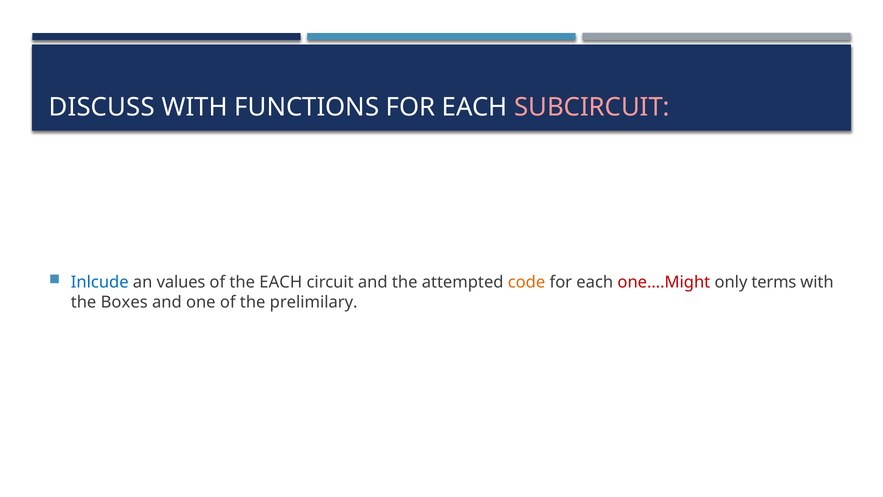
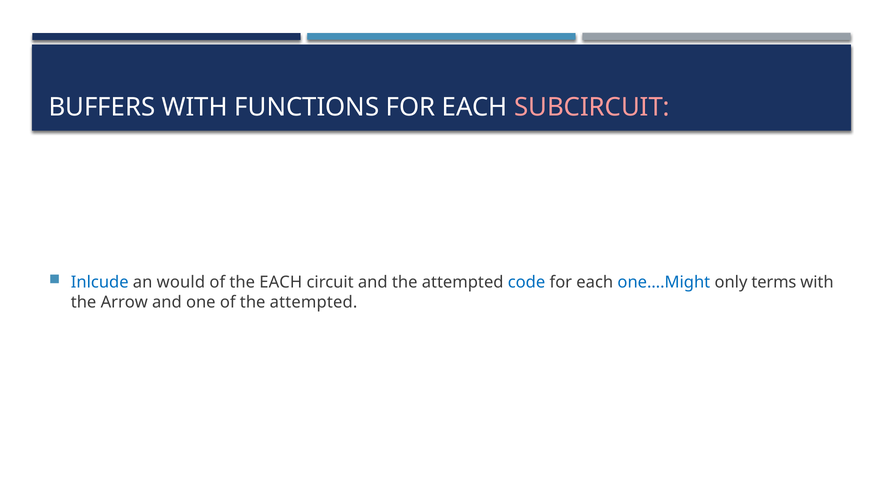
DISCUSS: DISCUSS -> BUFFERS
values: values -> would
code colour: orange -> blue
one….Might colour: red -> blue
Boxes: Boxes -> Arrow
of the prelimilary: prelimilary -> attempted
